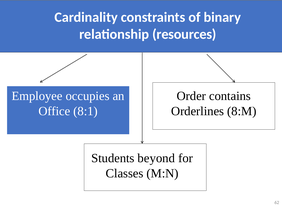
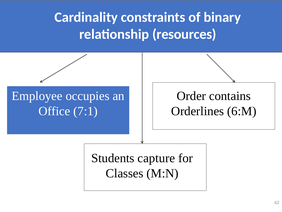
8:1: 8:1 -> 7:1
8:M: 8:M -> 6:M
beyond: beyond -> capture
